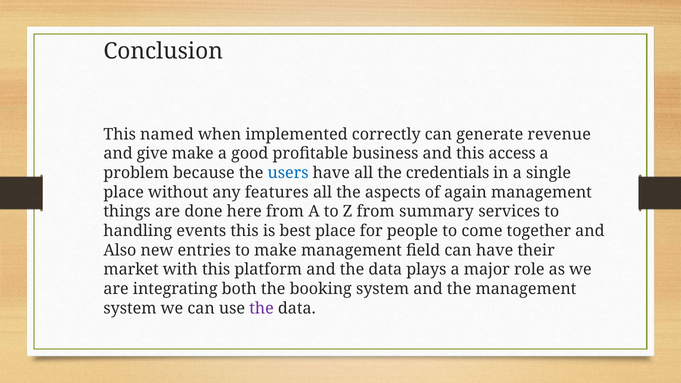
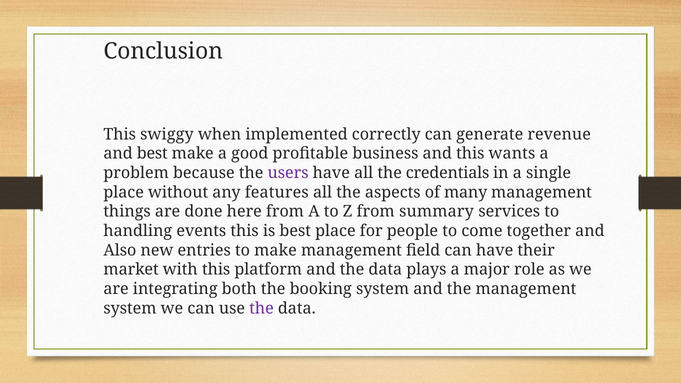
named: named -> swiggy
and give: give -> best
access: access -> wants
users colour: blue -> purple
again: again -> many
